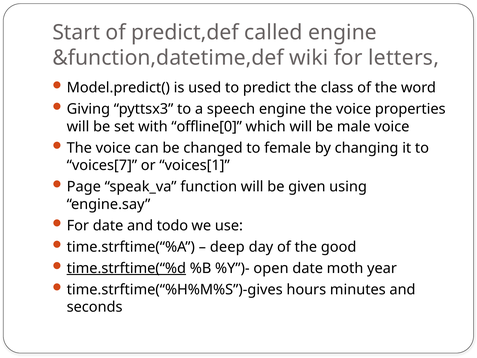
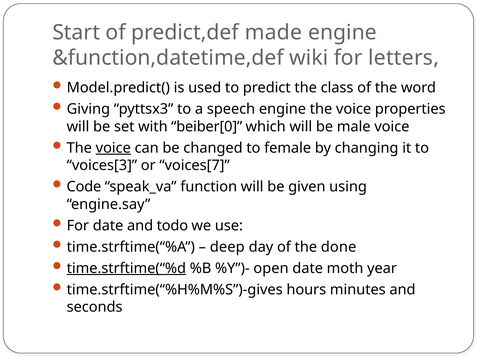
called: called -> made
offline[0: offline[0 -> beiber[0
voice at (113, 148) underline: none -> present
voices[7: voices[7 -> voices[3
voices[1: voices[1 -> voices[7
Page: Page -> Code
good: good -> done
